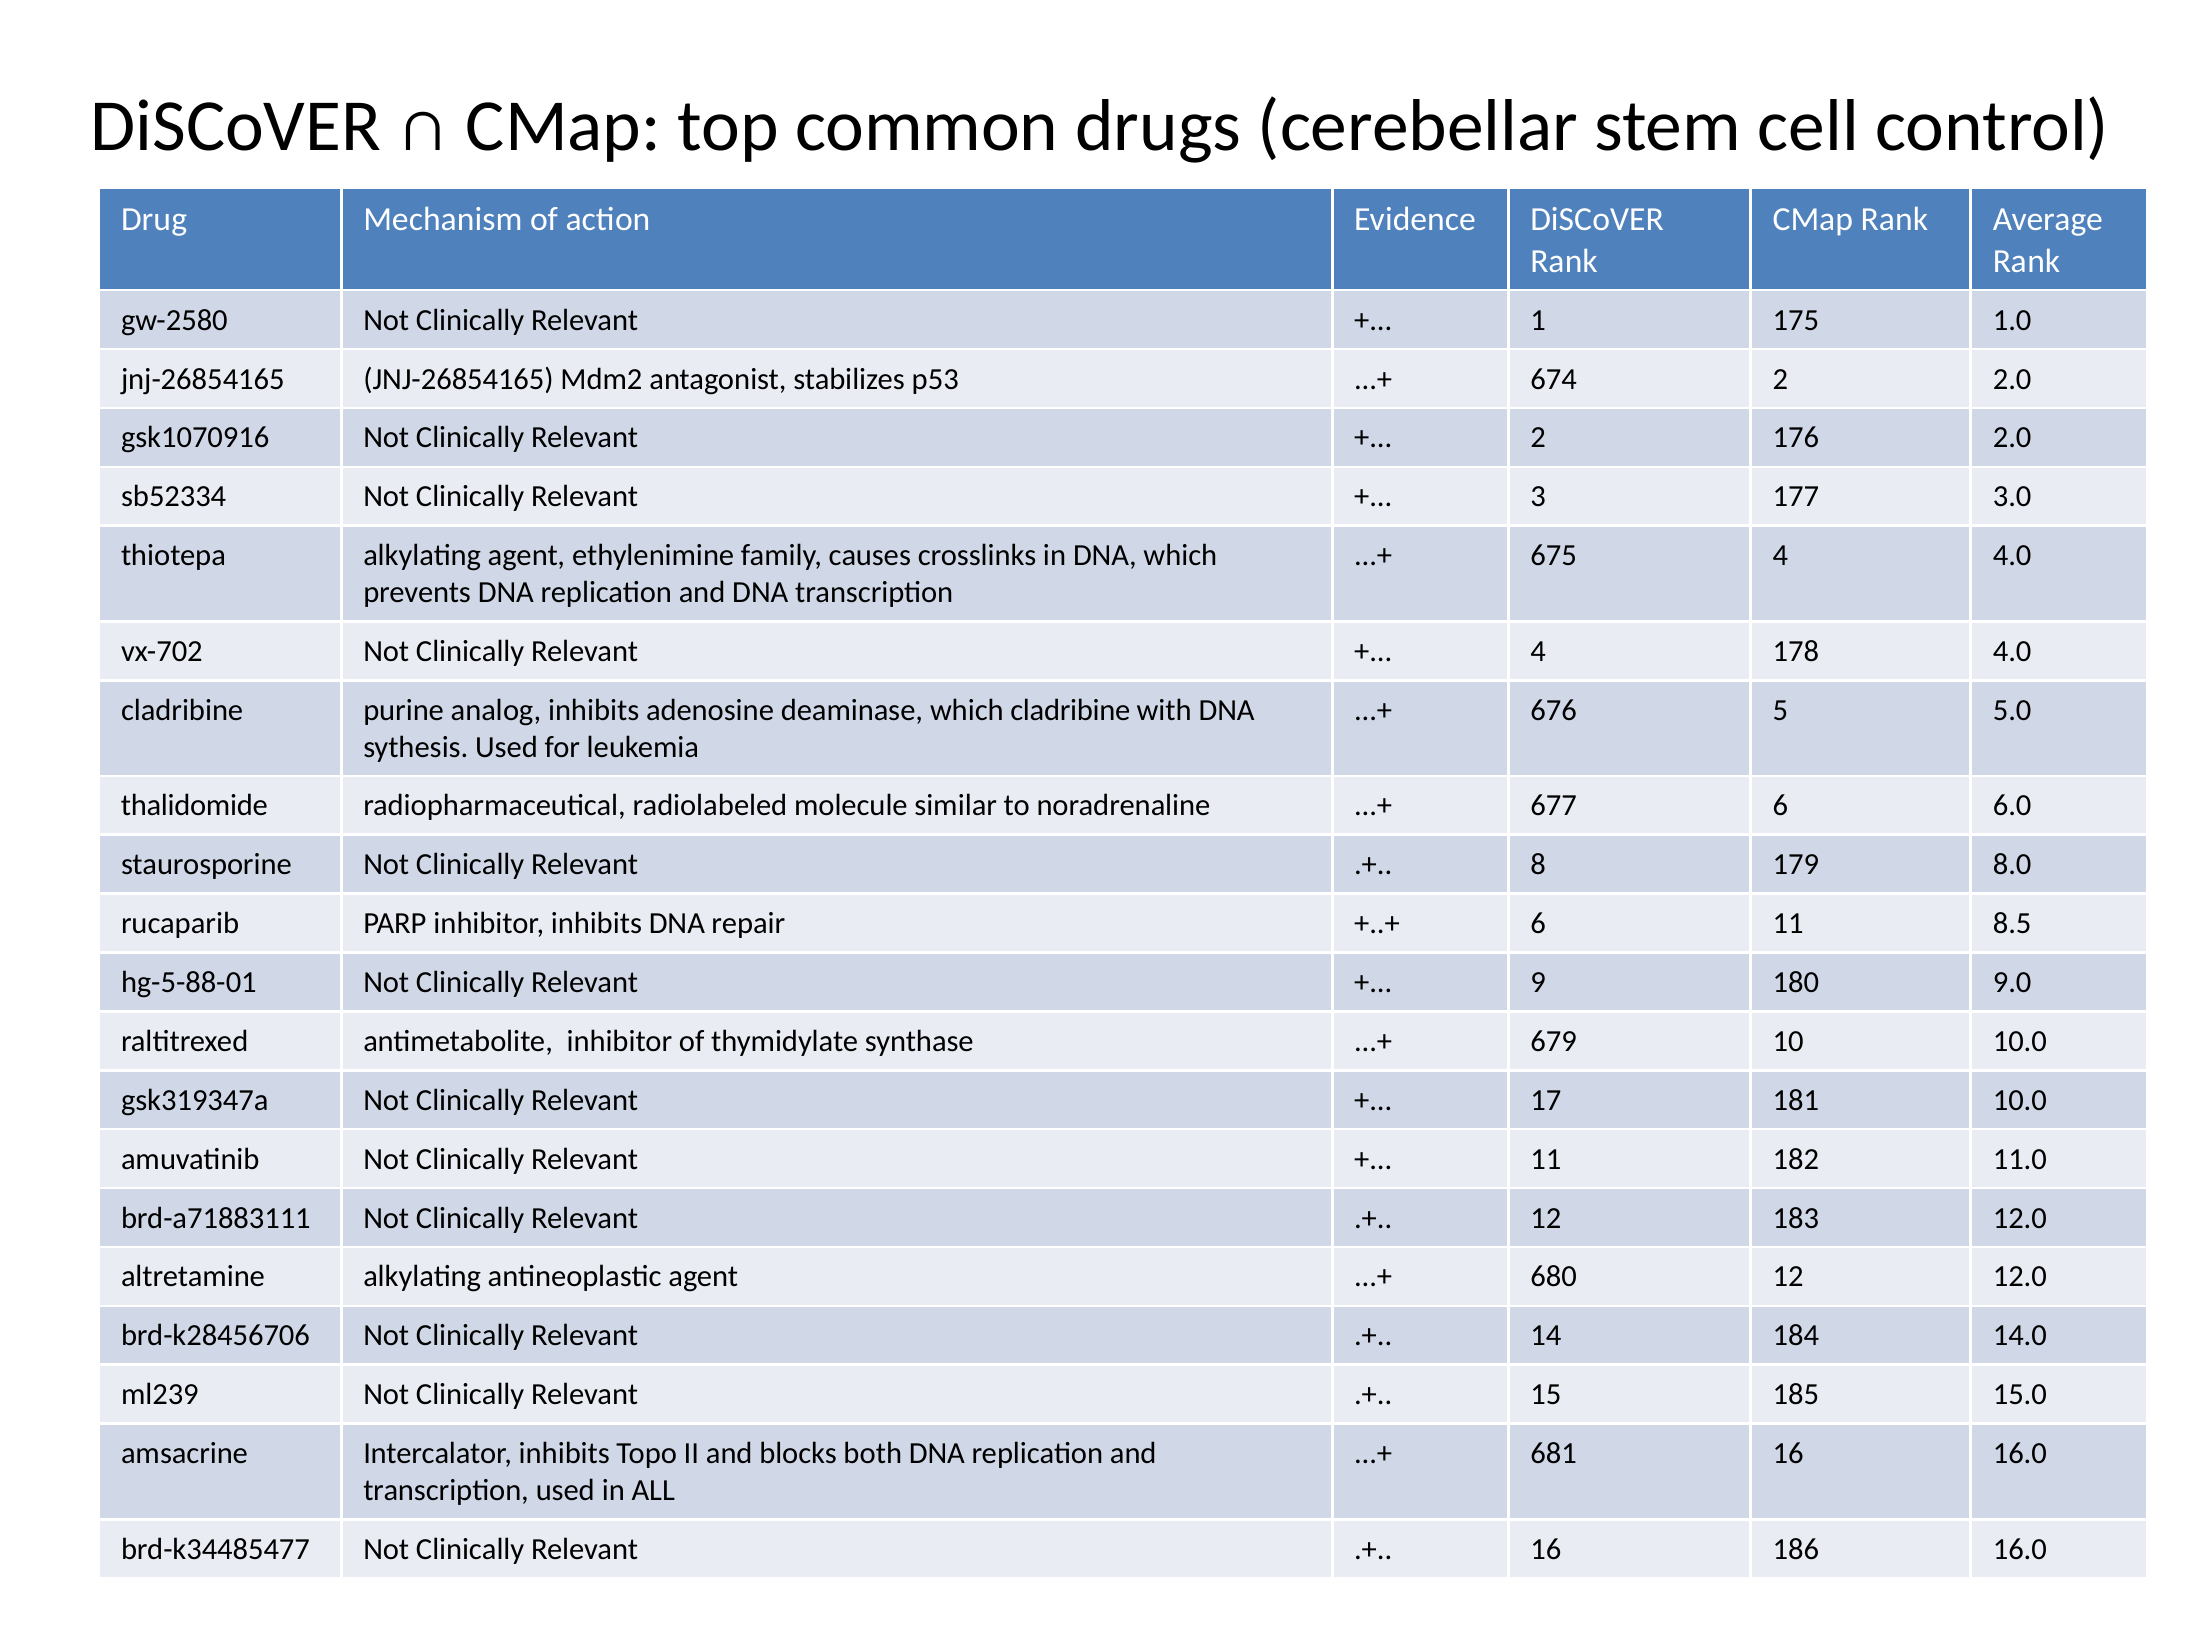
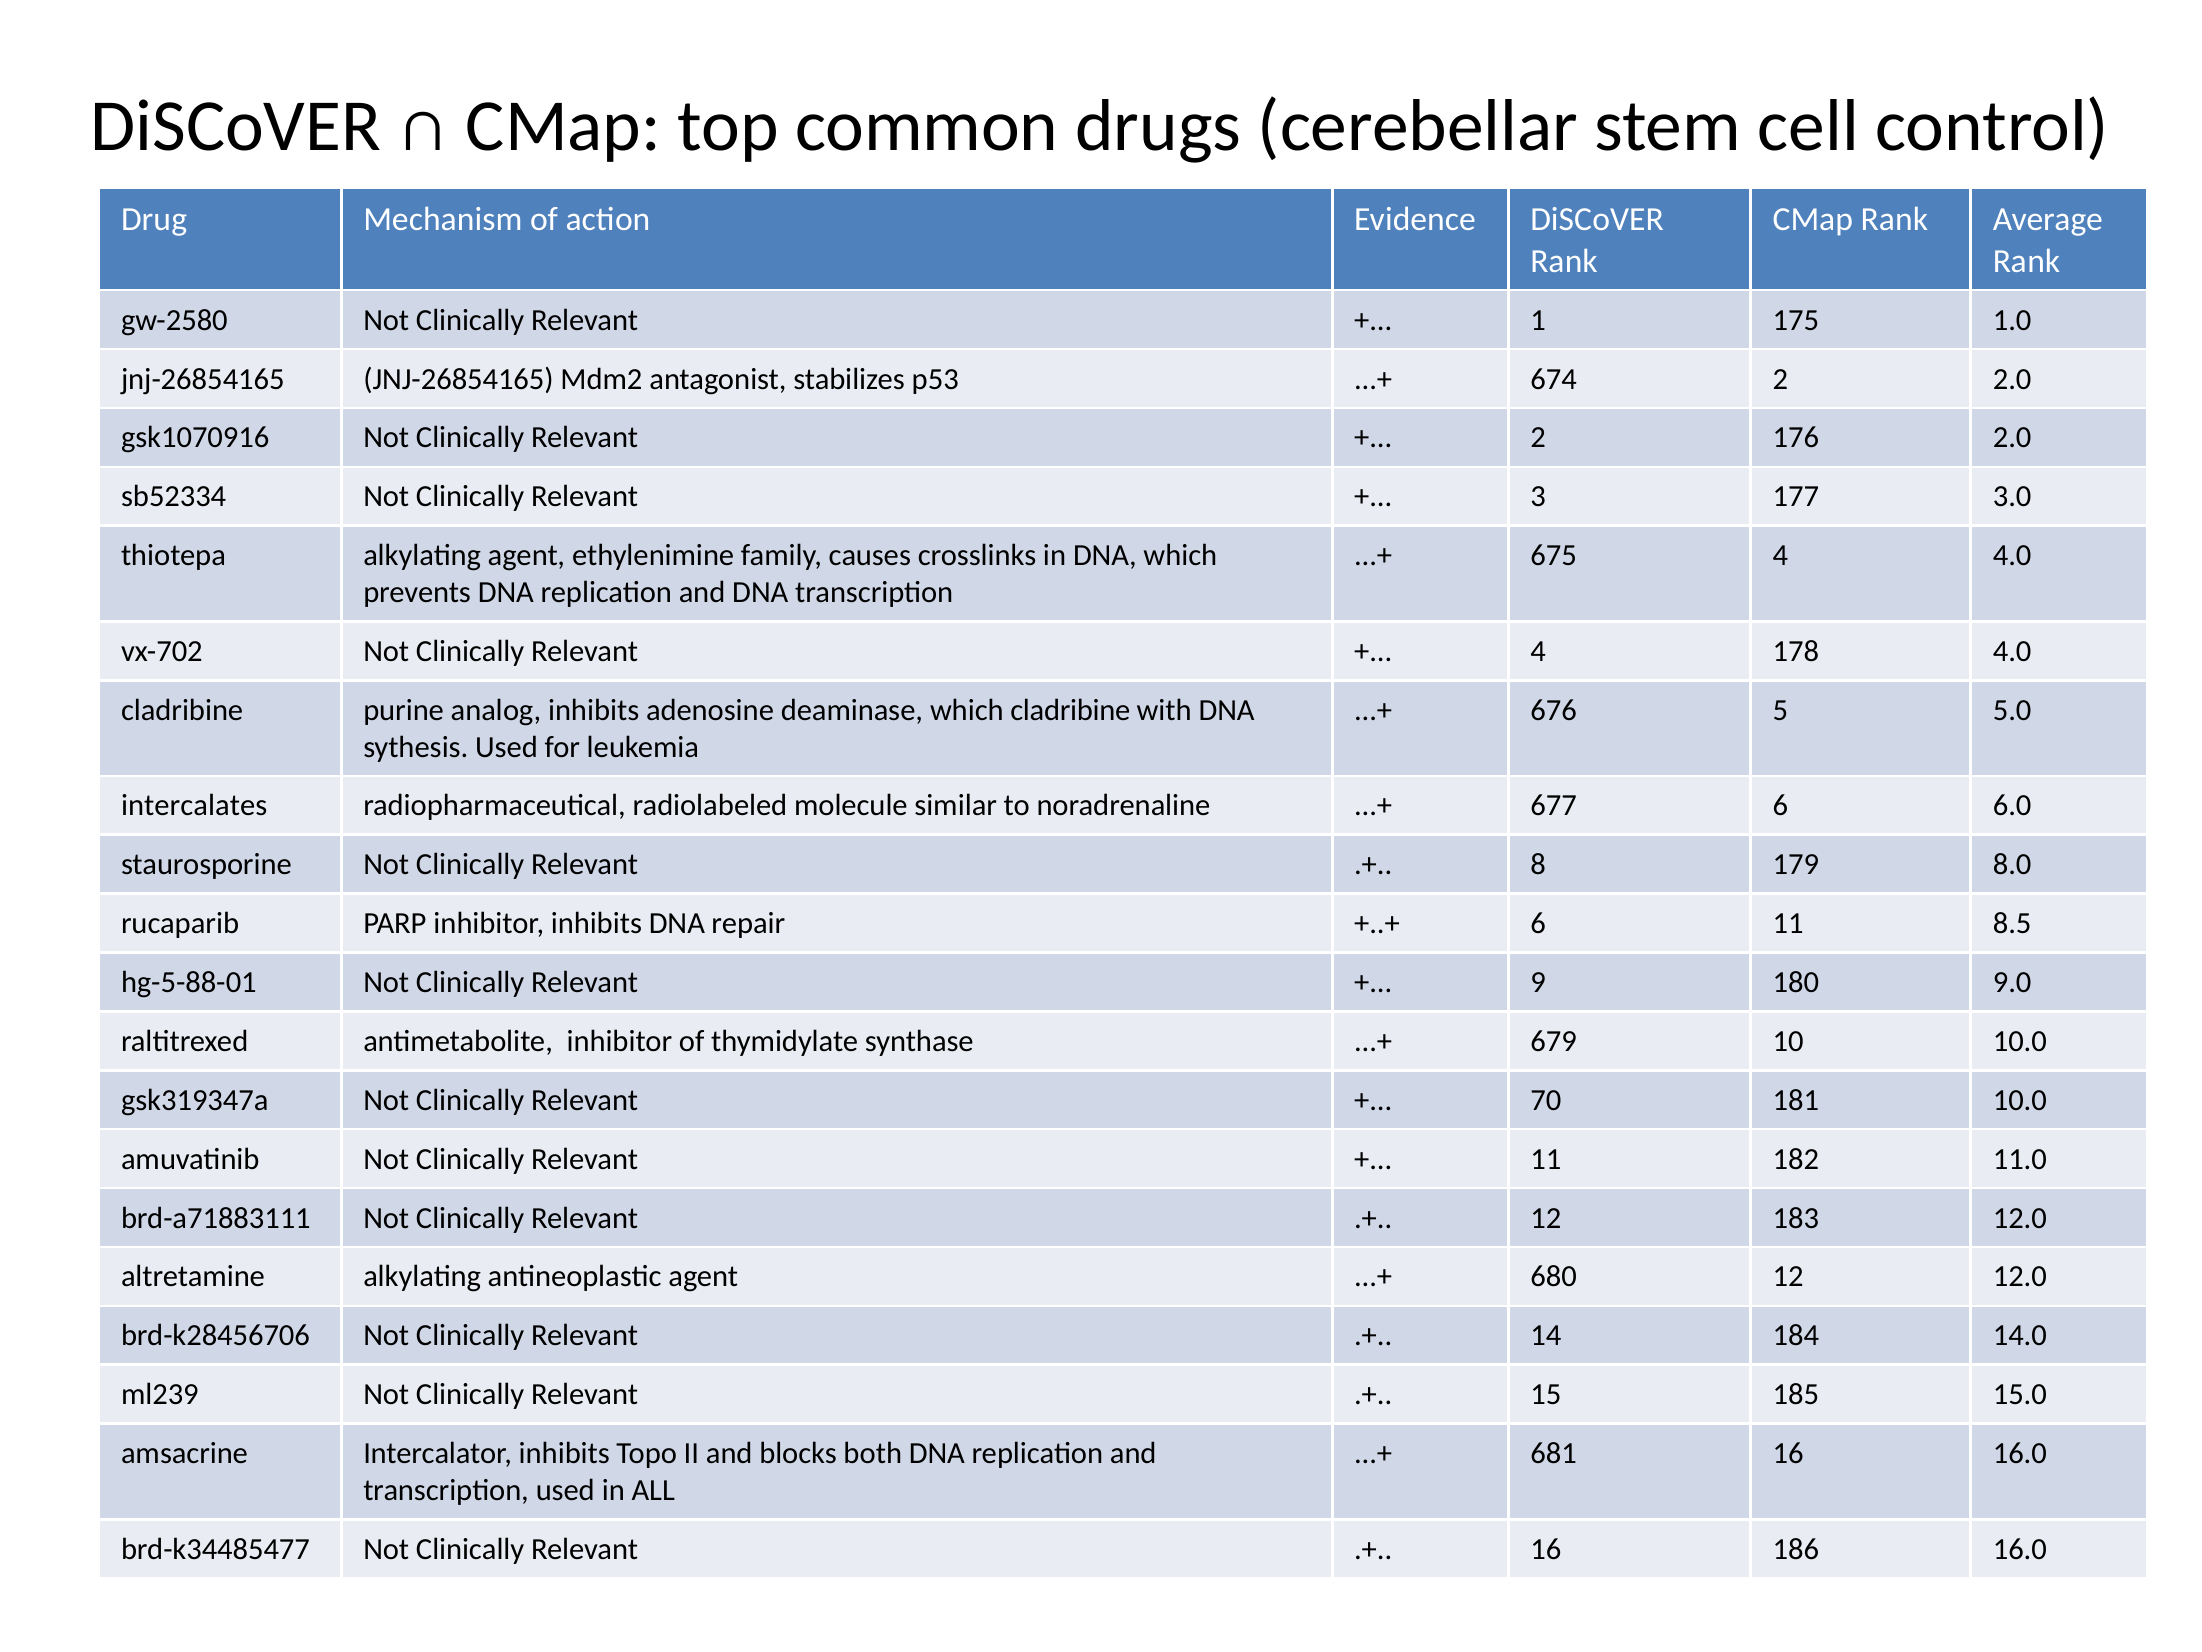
thalidomide: thalidomide -> intercalates
17: 17 -> 70
